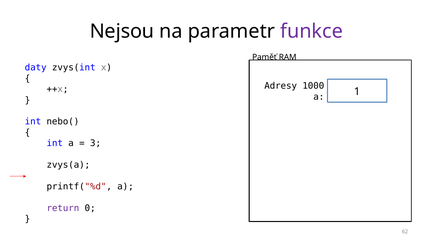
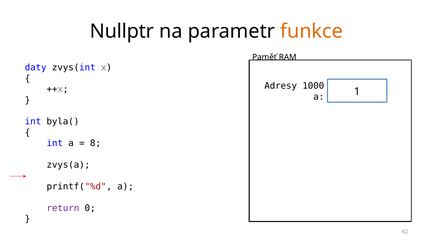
Nejsou: Nejsou -> Nullptr
funkce colour: purple -> orange
nebo(: nebo( -> byla(
3: 3 -> 8
